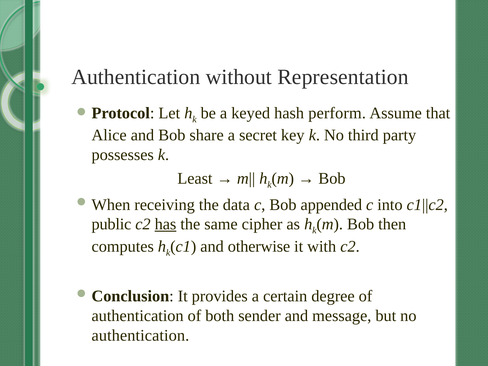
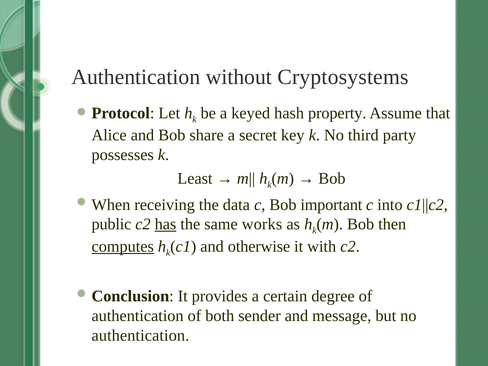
Representation: Representation -> Cryptosystems
perform: perform -> property
appended: appended -> important
cipher: cipher -> works
computes underline: none -> present
